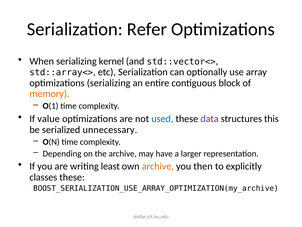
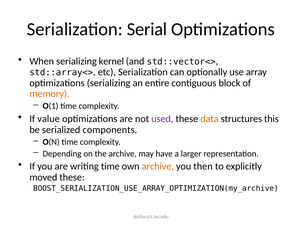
Refer: Refer -> Serial
used colour: blue -> purple
data colour: purple -> orange
unnecessary: unnecessary -> components
writing least: least -> time
classes: classes -> moved
